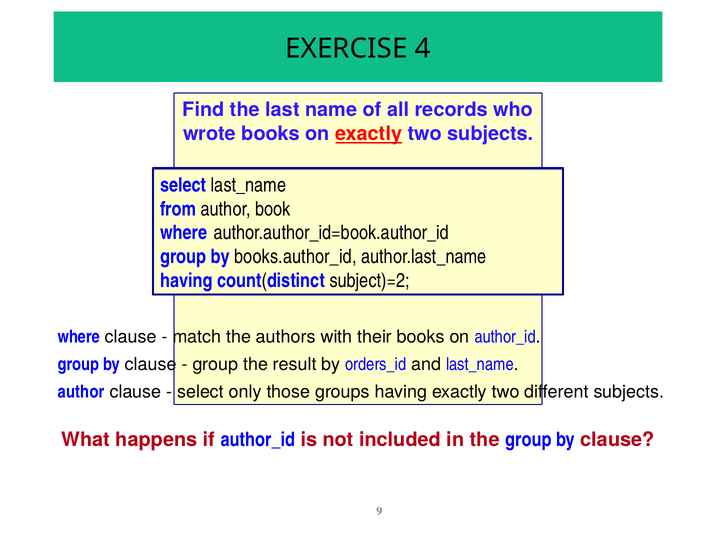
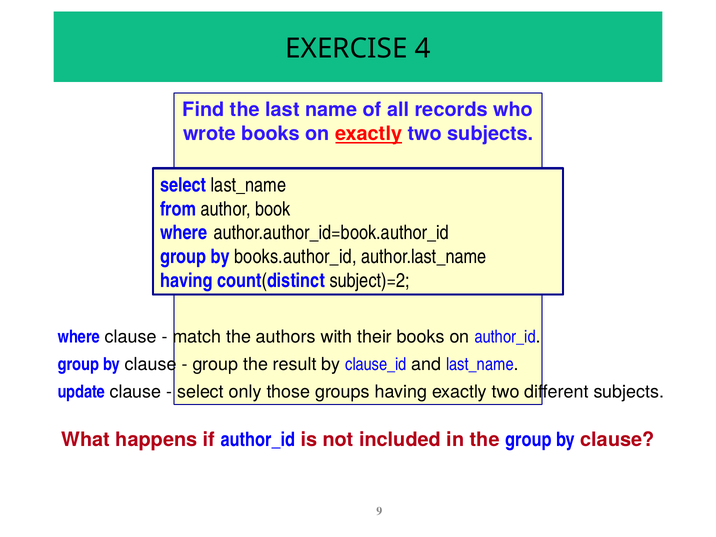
orders_id: orders_id -> clause_id
author at (81, 392): author -> update
